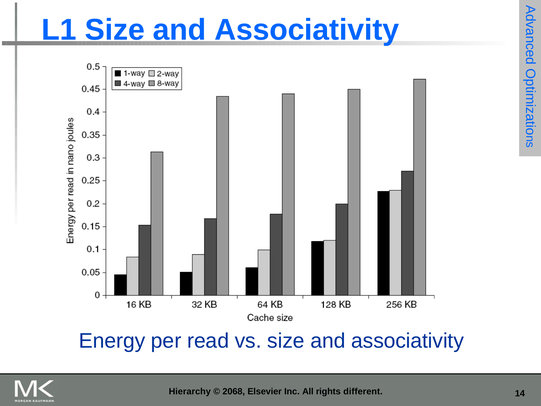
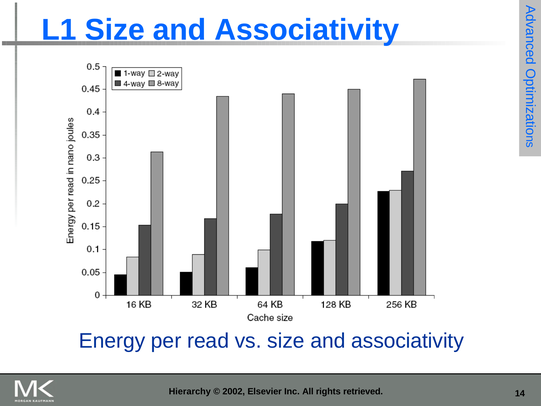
2068: 2068 -> 2002
different: different -> retrieved
